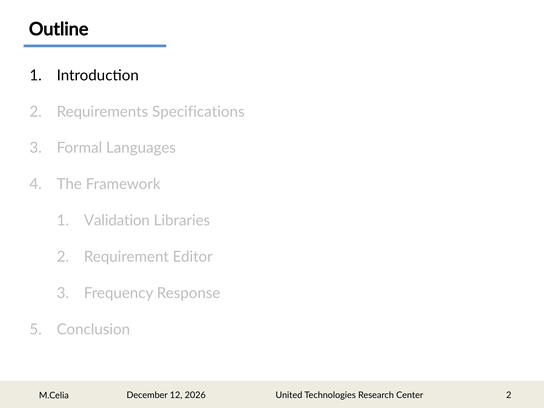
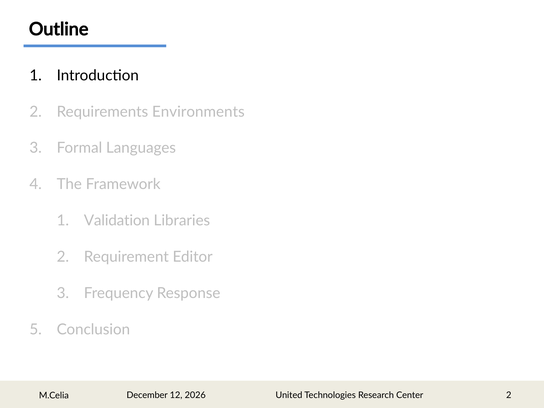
Specifications: Specifications -> Environments
